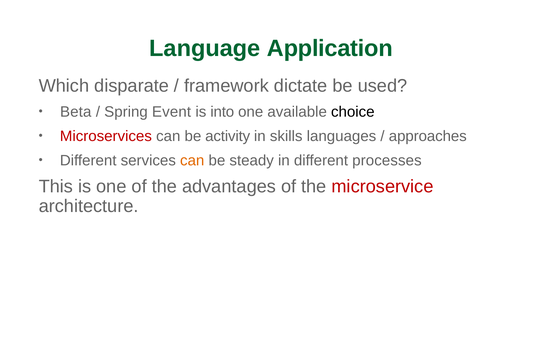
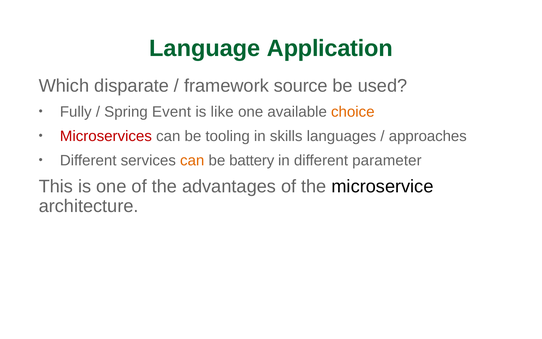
dictate: dictate -> source
Beta: Beta -> Fully
into: into -> like
choice colour: black -> orange
activity: activity -> tooling
steady: steady -> battery
processes: processes -> parameter
microservice colour: red -> black
